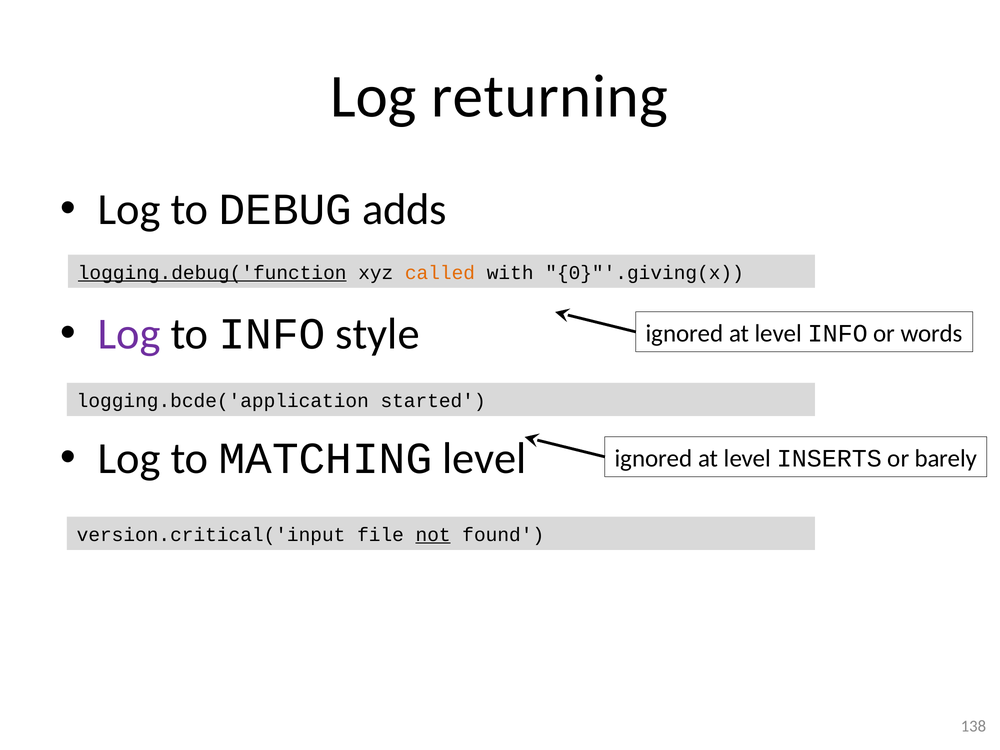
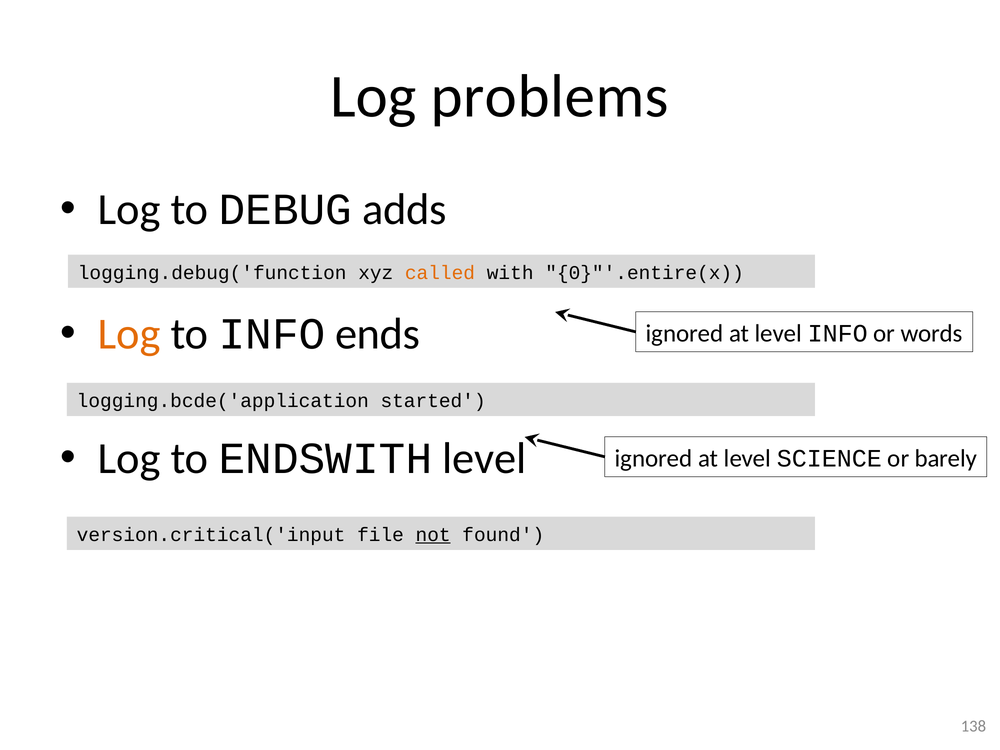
returning: returning -> problems
logging.debug('function underline: present -> none
0}"'.giving(x: 0}"'.giving(x -> 0}"'.entire(x
Log at (129, 334) colour: purple -> orange
style: style -> ends
MATCHING: MATCHING -> ENDSWITH
INSERTS: INSERTS -> SCIENCE
